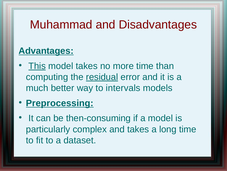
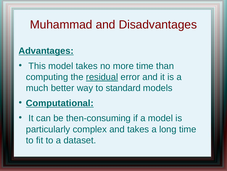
This underline: present -> none
intervals: intervals -> standard
Preprocessing: Preprocessing -> Computational
